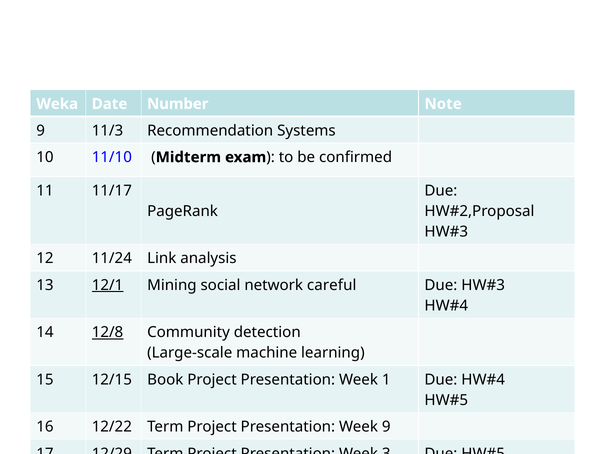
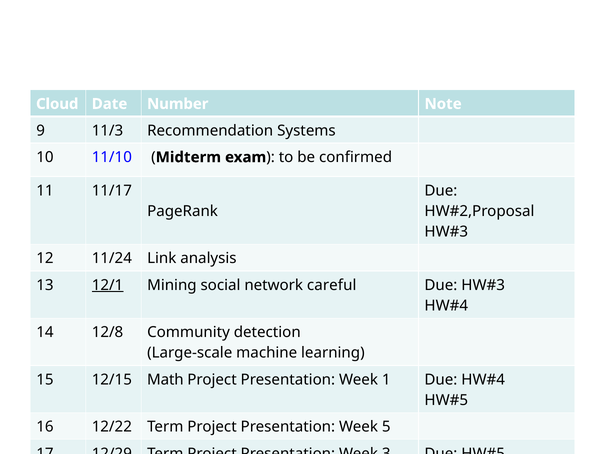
Weka: Weka -> Cloud
12/8 underline: present -> none
Book: Book -> Math
Week 9: 9 -> 5
